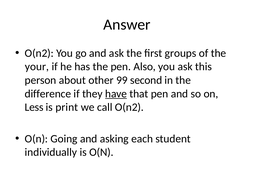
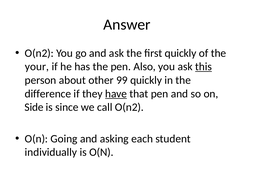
first groups: groups -> quickly
this underline: none -> present
99 second: second -> quickly
Less: Less -> Side
print: print -> since
